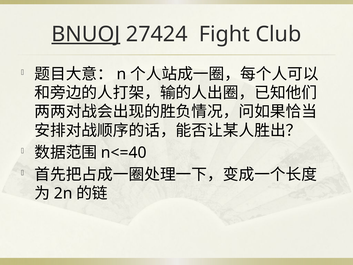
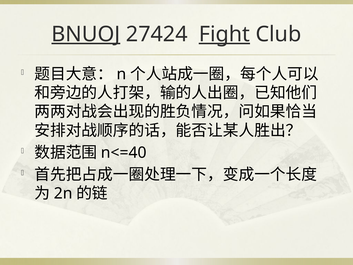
Fight underline: none -> present
